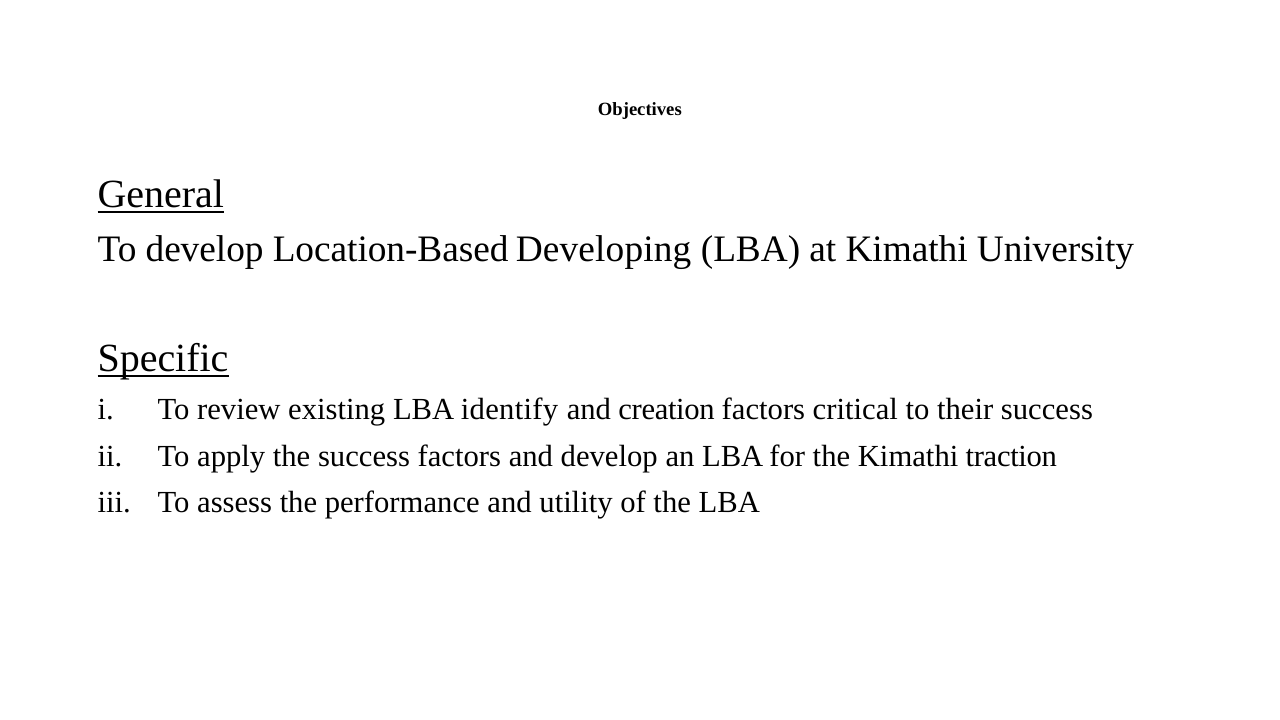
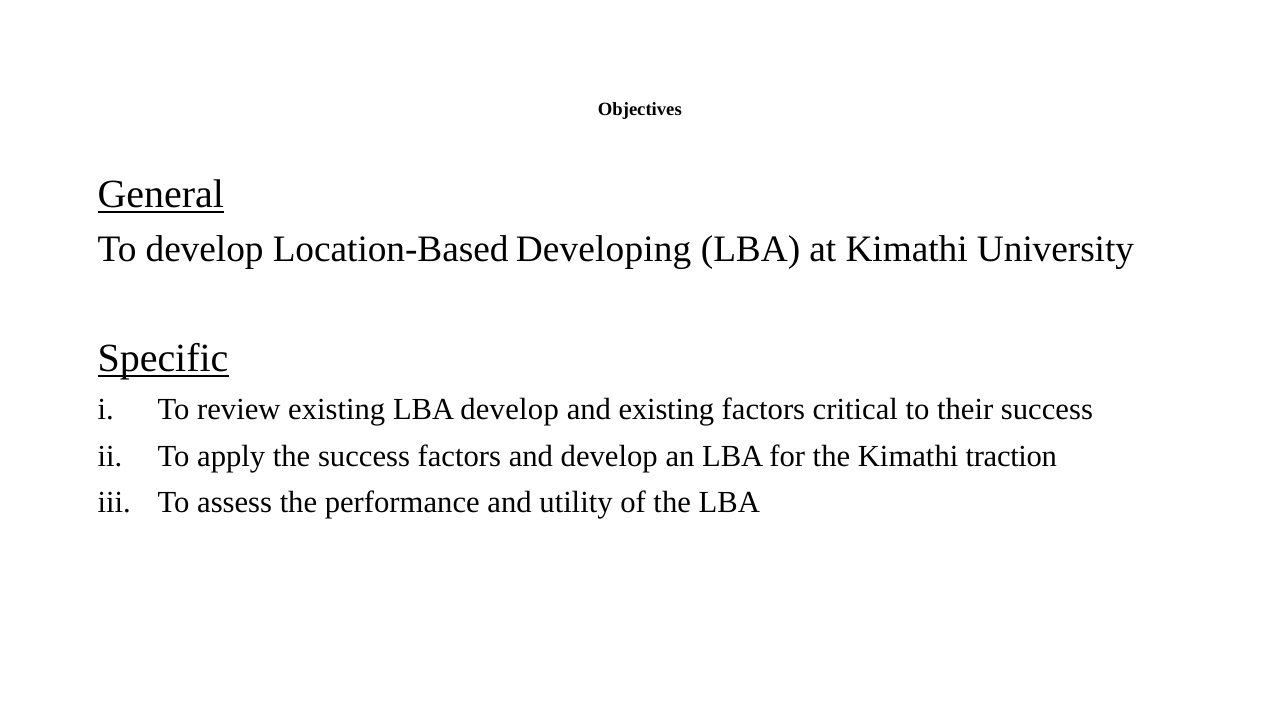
LBA identify: identify -> develop
and creation: creation -> existing
